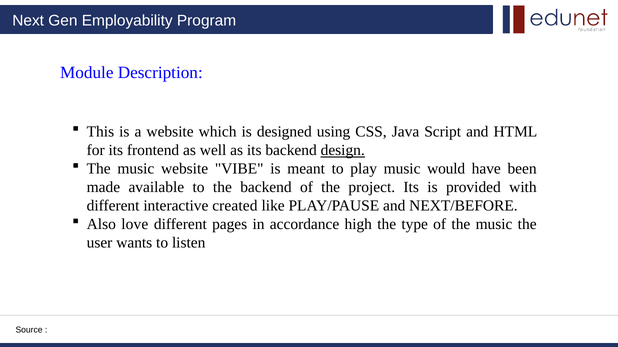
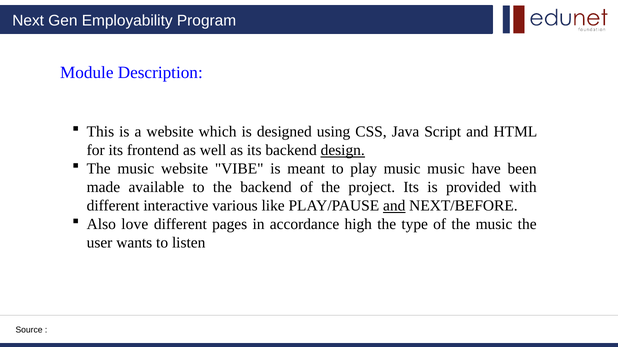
music would: would -> music
created: created -> various
and at (394, 206) underline: none -> present
